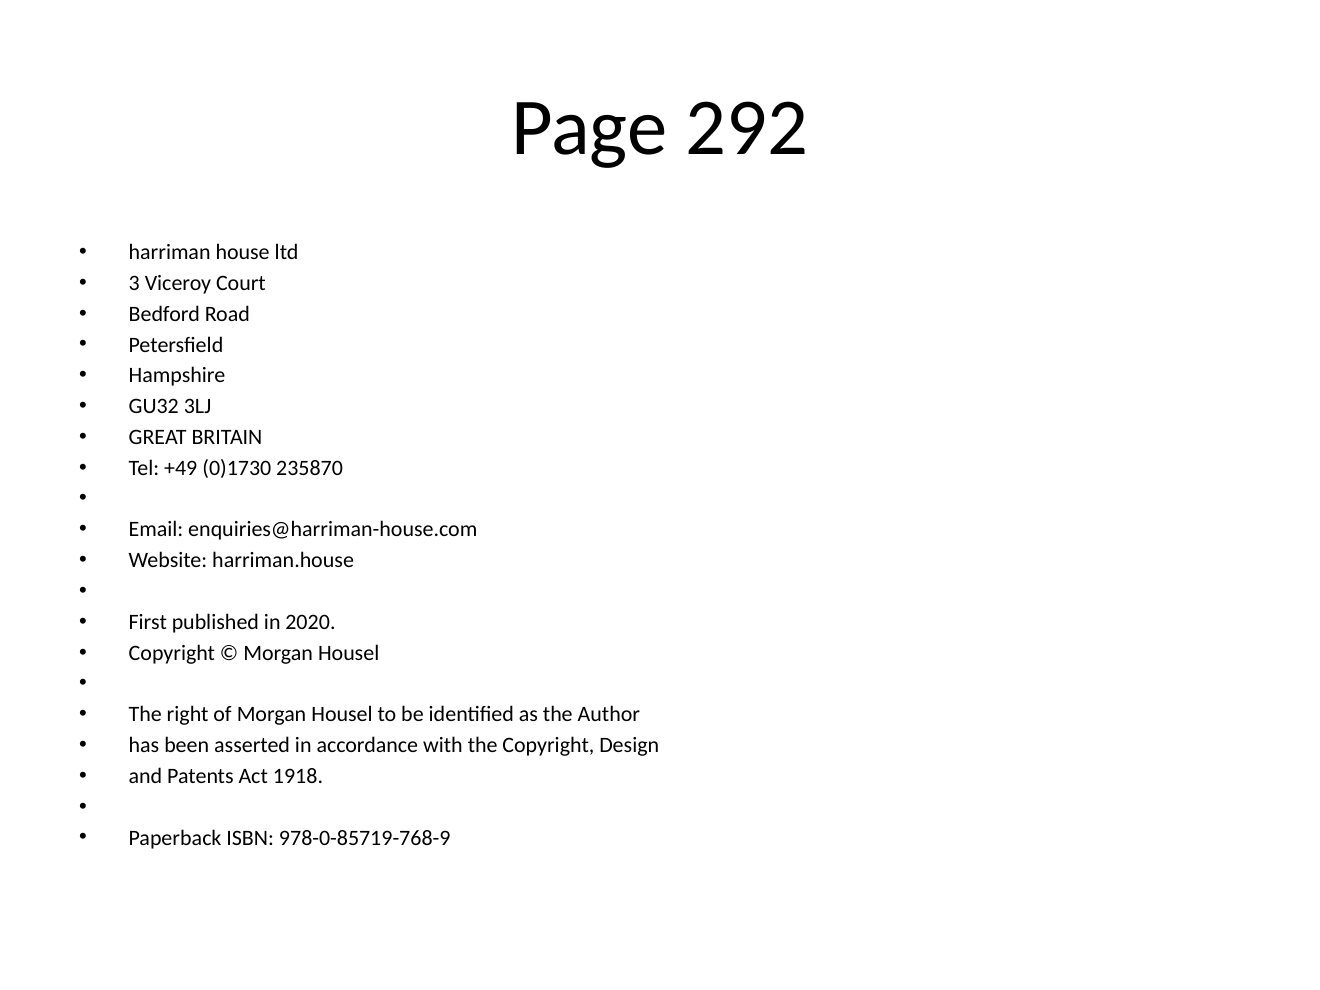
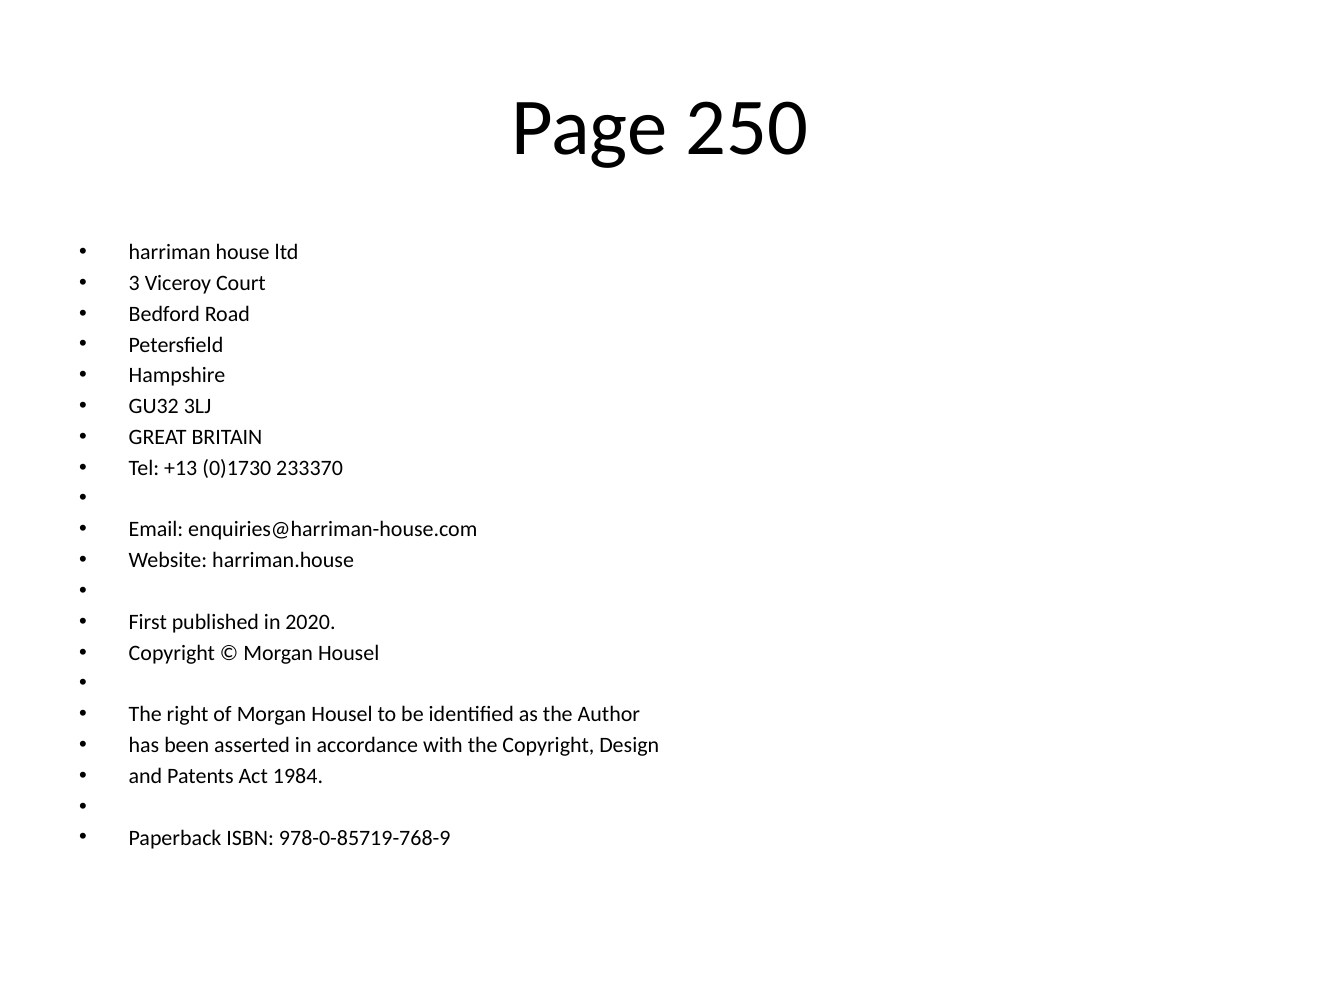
292: 292 -> 250
+49: +49 -> +13
235870: 235870 -> 233370
1918: 1918 -> 1984
